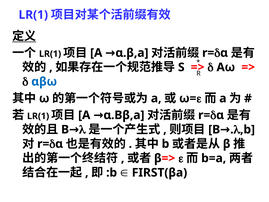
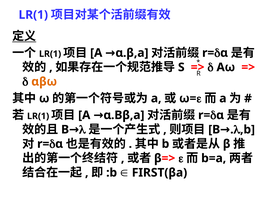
αβω colour: blue -> orange
